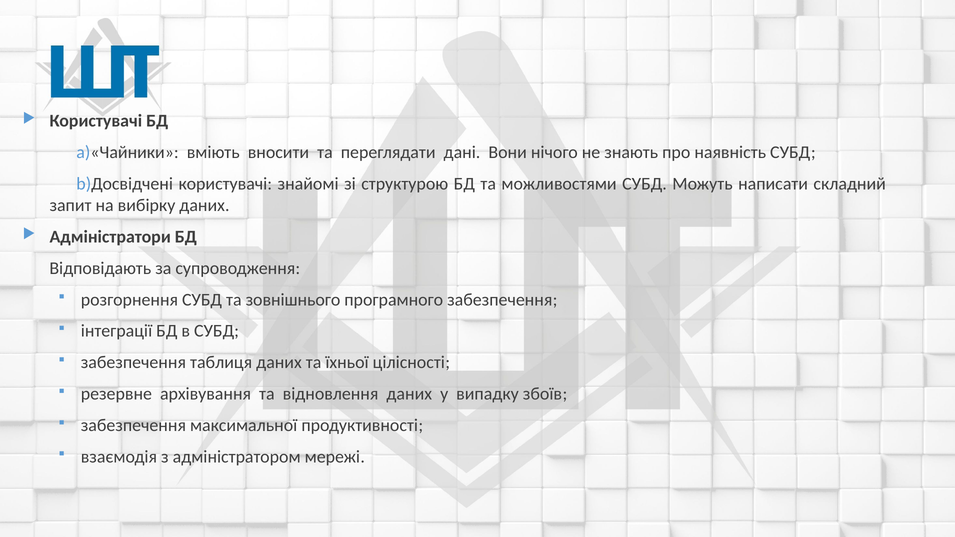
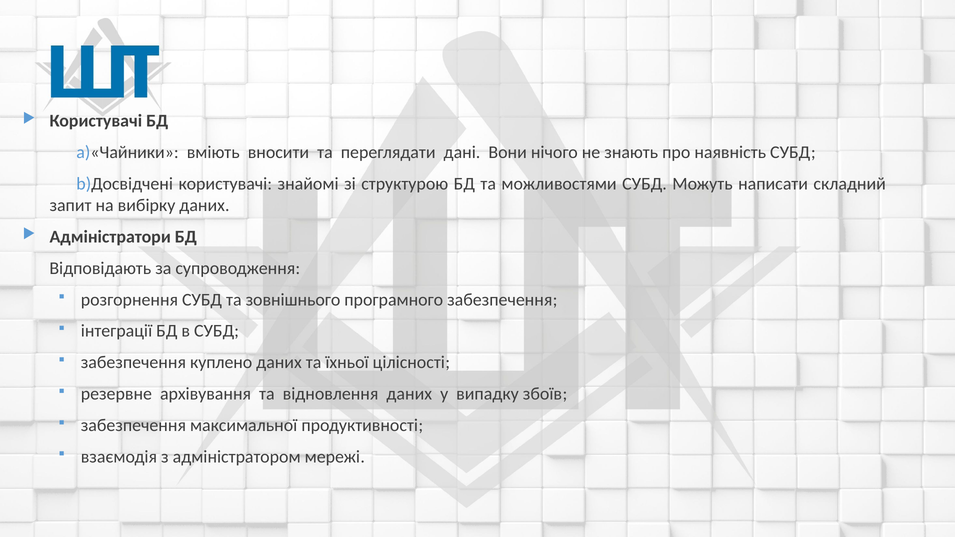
таблиця: таблиця -> куплено
